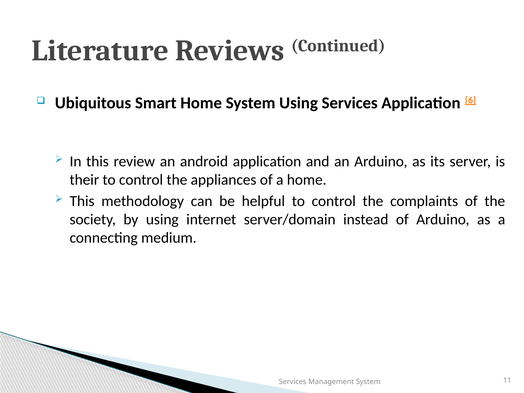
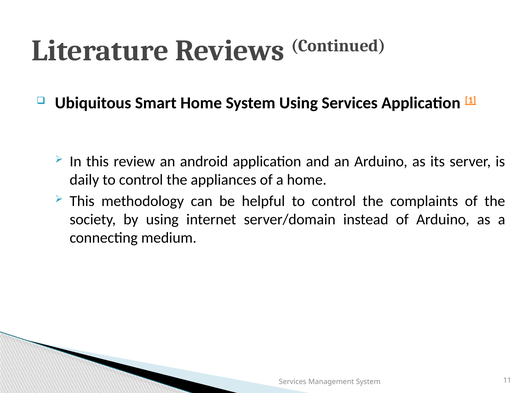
6: 6 -> 1
their: their -> daily
